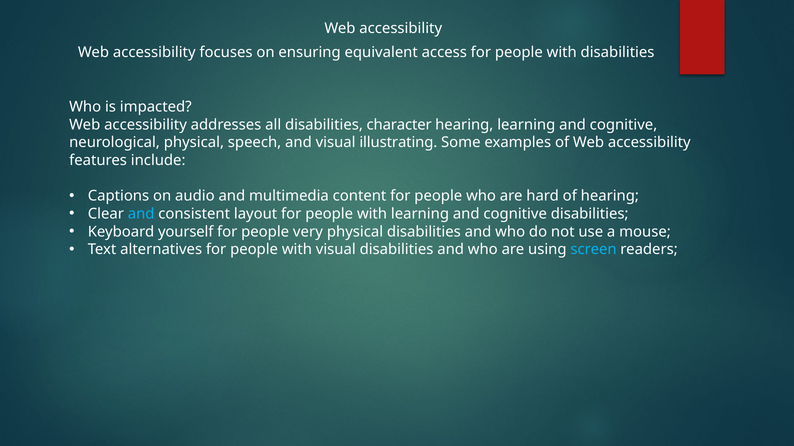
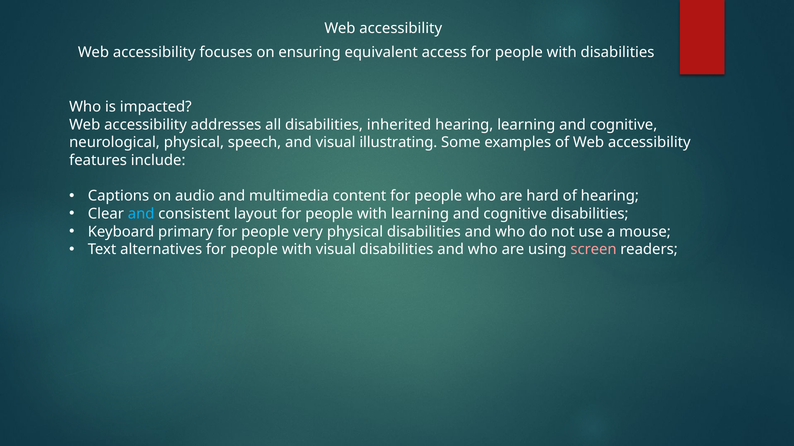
character: character -> inherited
yourself: yourself -> primary
screen colour: light blue -> pink
